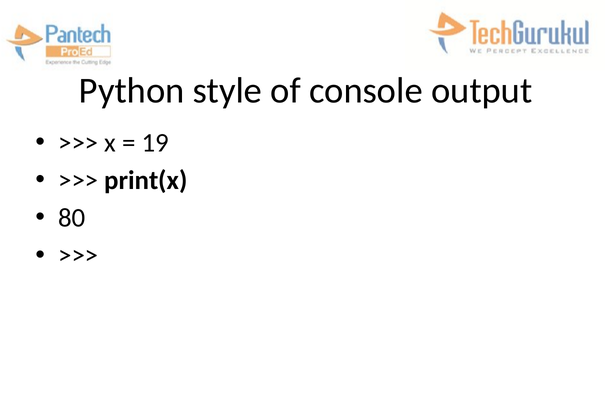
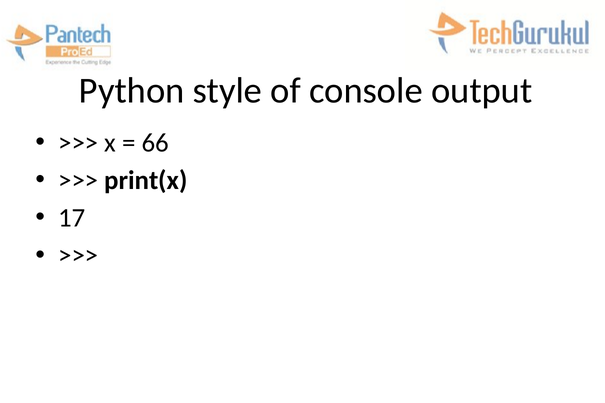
19: 19 -> 66
80: 80 -> 17
